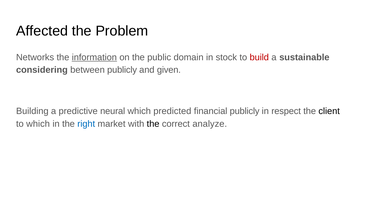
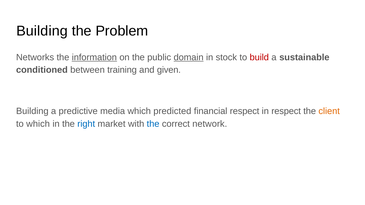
Affected at (42, 31): Affected -> Building
domain underline: none -> present
considering: considering -> conditioned
between publicly: publicly -> training
neural: neural -> media
financial publicly: publicly -> respect
client colour: black -> orange
the at (153, 124) colour: black -> blue
analyze: analyze -> network
